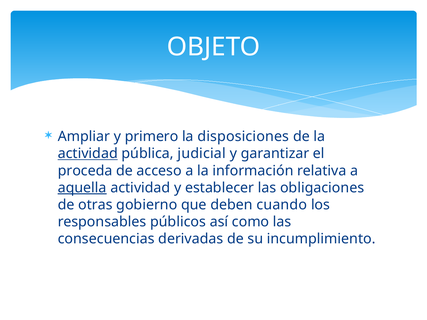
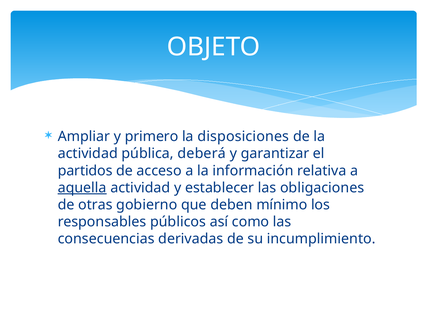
actividad at (88, 154) underline: present -> none
judicial: judicial -> deberá
proceda: proceda -> partidos
cuando: cuando -> mínimo
